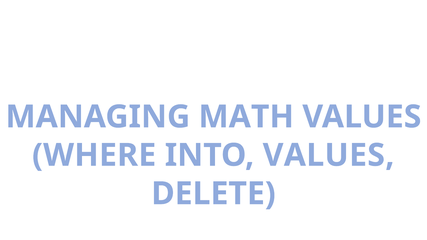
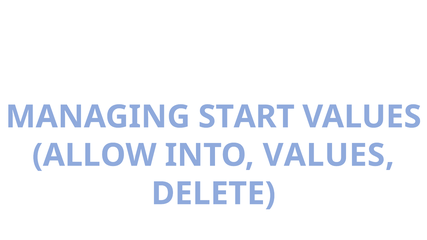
MATH: MATH -> START
WHERE: WHERE -> ALLOW
